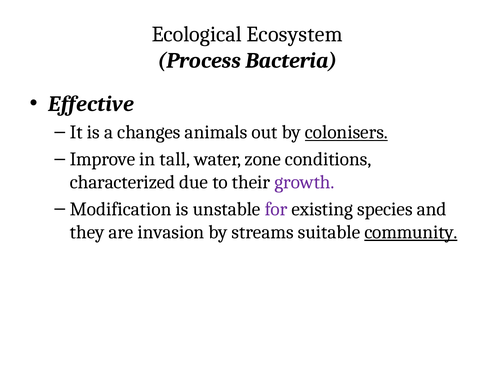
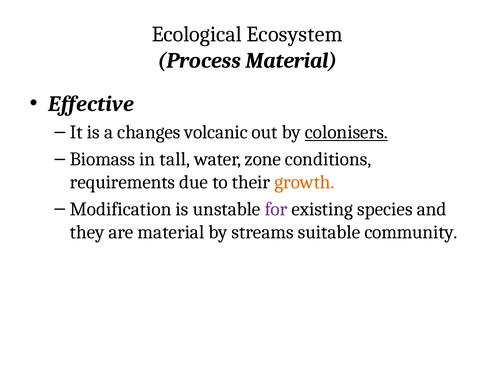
Process Bacteria: Bacteria -> Material
animals: animals -> volcanic
Improve: Improve -> Biomass
characterized: characterized -> requirements
growth colour: purple -> orange
are invasion: invasion -> material
community underline: present -> none
